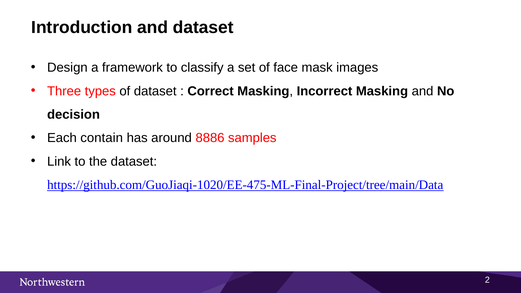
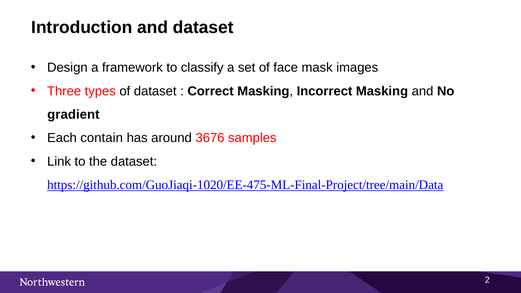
decision: decision -> gradient
8886: 8886 -> 3676
